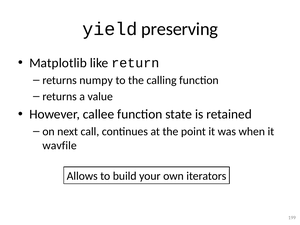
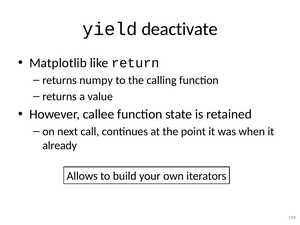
preserving: preserving -> deactivate
wavfile: wavfile -> already
